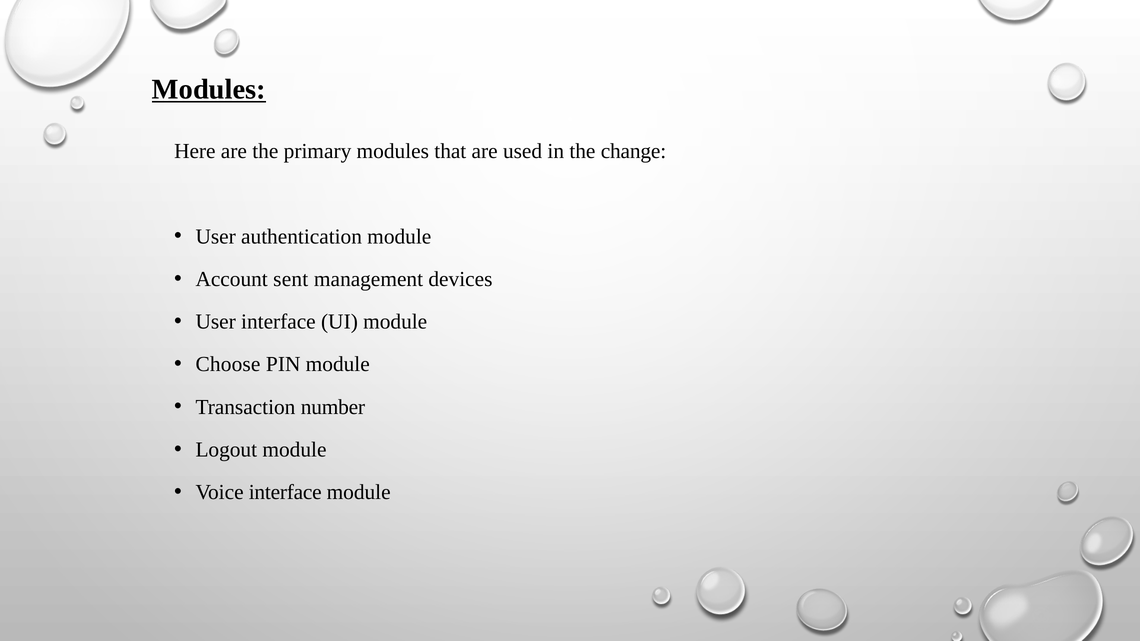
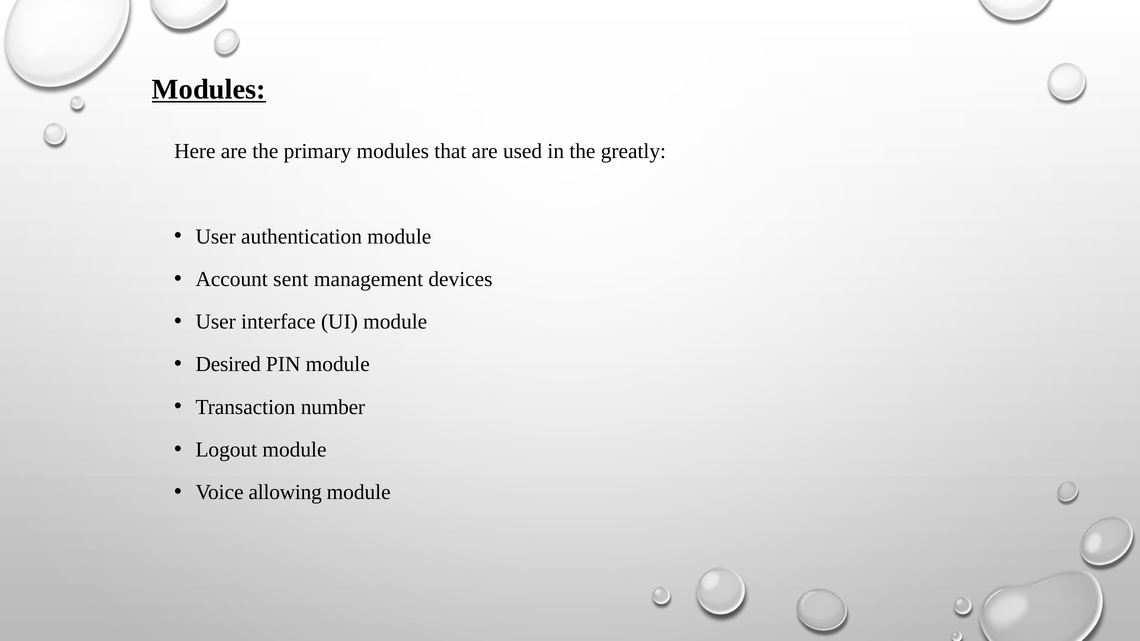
change: change -> greatly
Choose: Choose -> Desired
Voice interface: interface -> allowing
